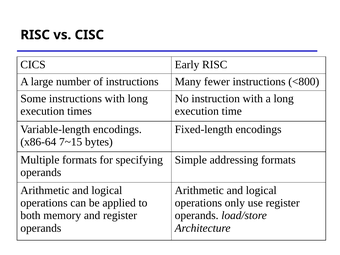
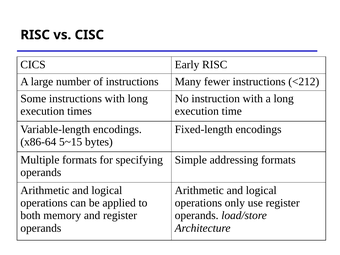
<800: <800 -> <212
7~15: 7~15 -> 5~15
